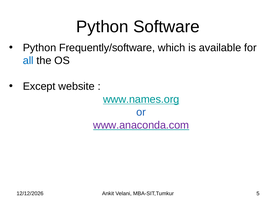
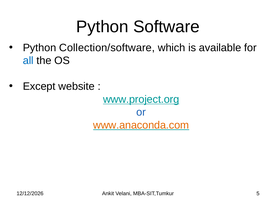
Frequently/software: Frequently/software -> Collection/software
www.names.org: www.names.org -> www.project.org
www.anaconda.com colour: purple -> orange
